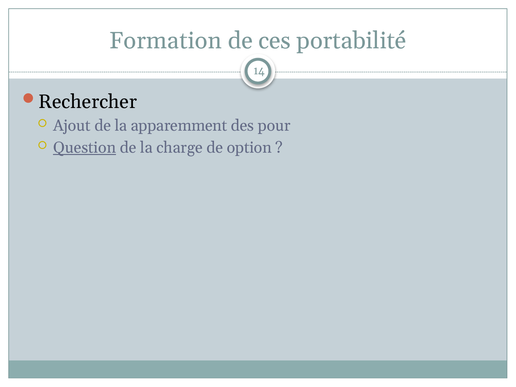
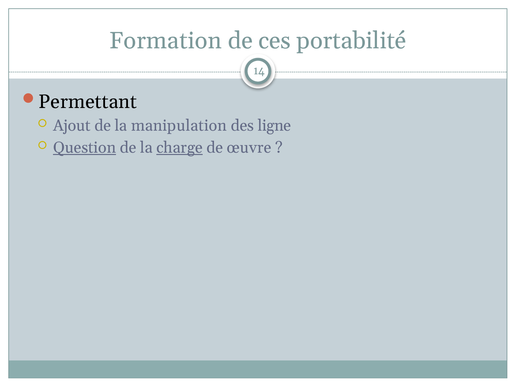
Rechercher: Rechercher -> Permettant
apparemment: apparemment -> manipulation
pour: pour -> ligne
charge underline: none -> present
option: option -> œuvre
